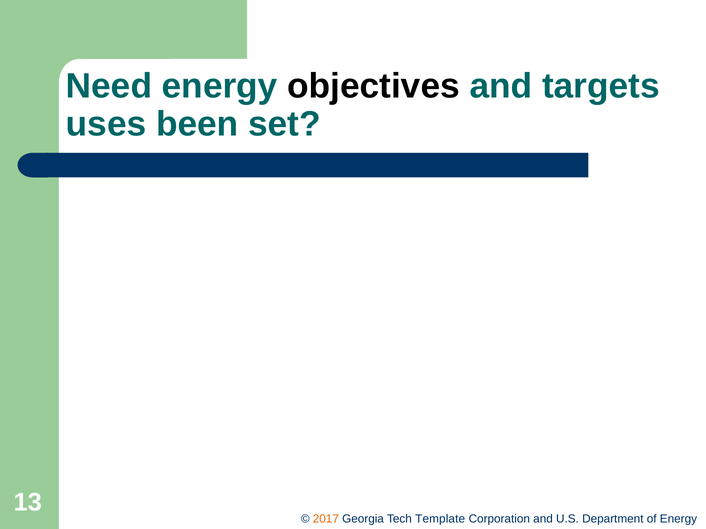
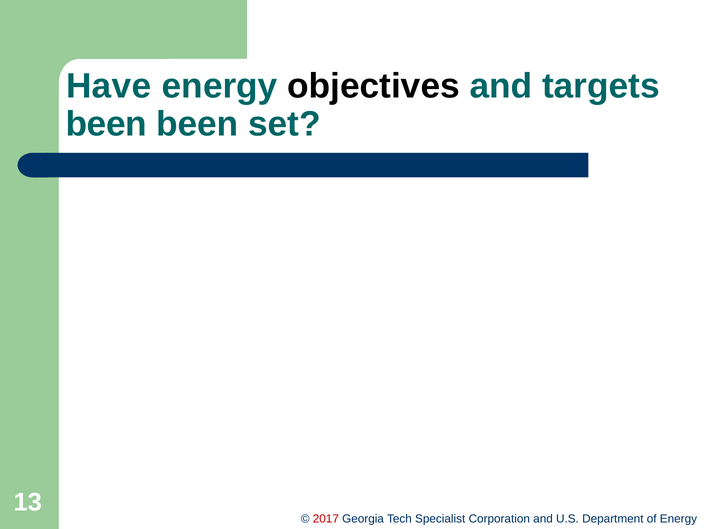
Need: Need -> Have
uses at (106, 124): uses -> been
2017 colour: orange -> red
Template: Template -> Specialist
